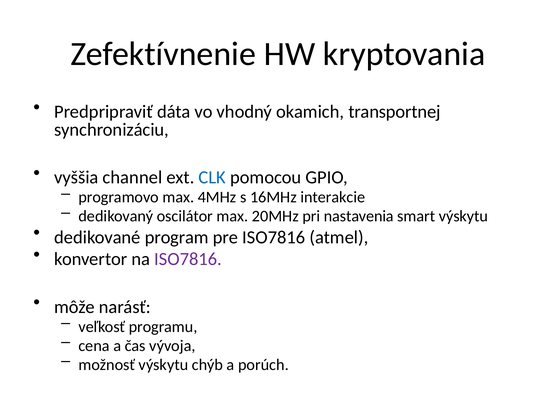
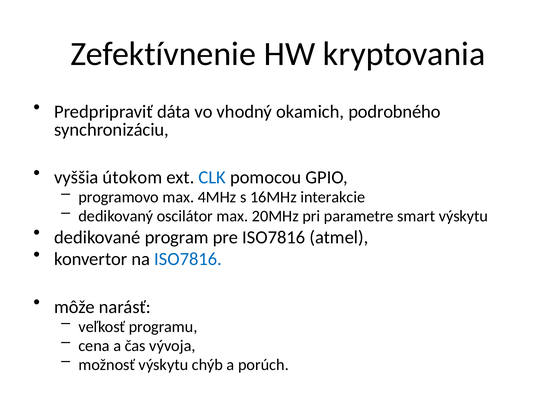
transportnej: transportnej -> podrobného
channel: channel -> útokom
nastavenia: nastavenia -> parametre
ISO7816 at (188, 259) colour: purple -> blue
